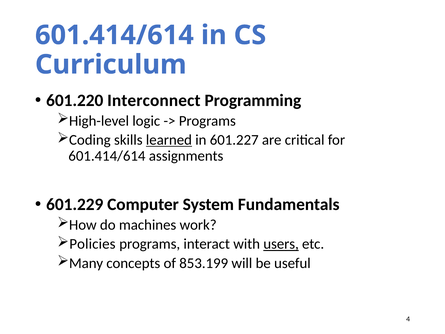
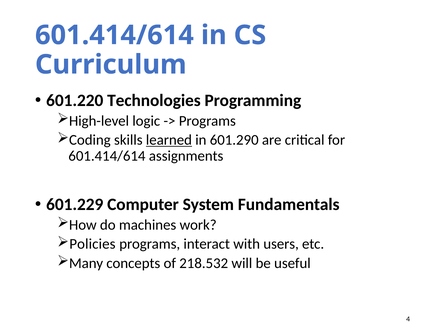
Interconnect: Interconnect -> Technologies
601.227: 601.227 -> 601.290
users underline: present -> none
853.199: 853.199 -> 218.532
